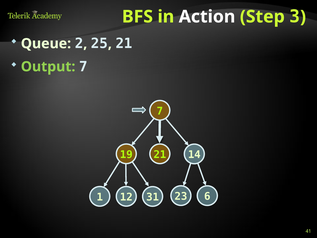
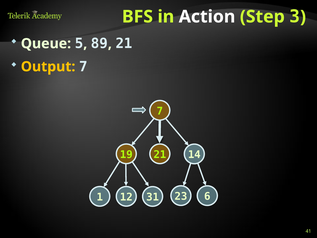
2: 2 -> 5
25: 25 -> 89
Output colour: light green -> yellow
